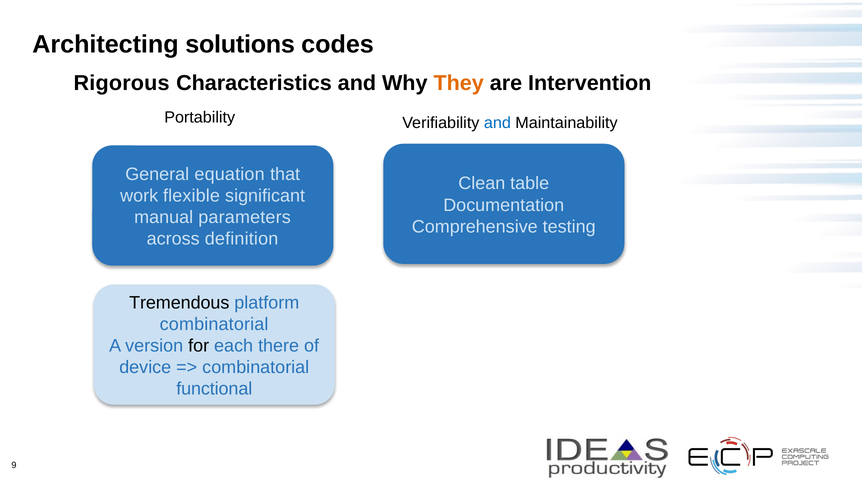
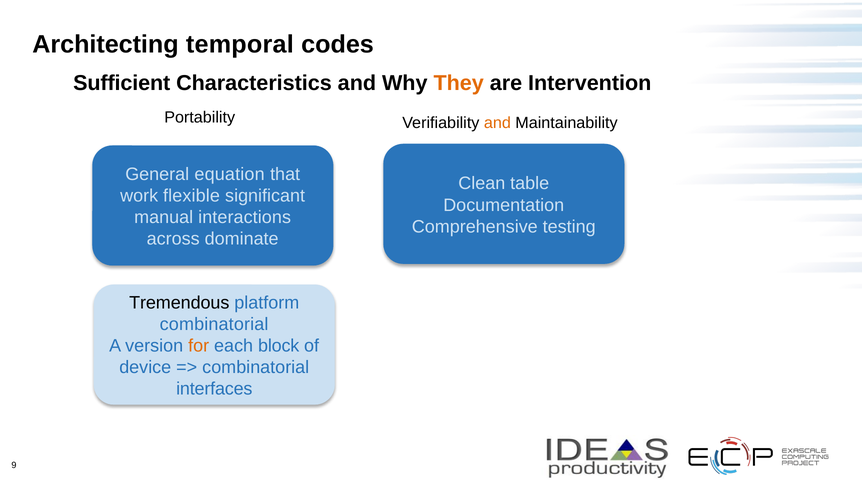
solutions: solutions -> temporal
Rigorous: Rigorous -> Sufficient
and at (497, 123) colour: blue -> orange
parameters: parameters -> interactions
definition: definition -> dominate
for colour: black -> orange
there: there -> block
functional: functional -> interfaces
